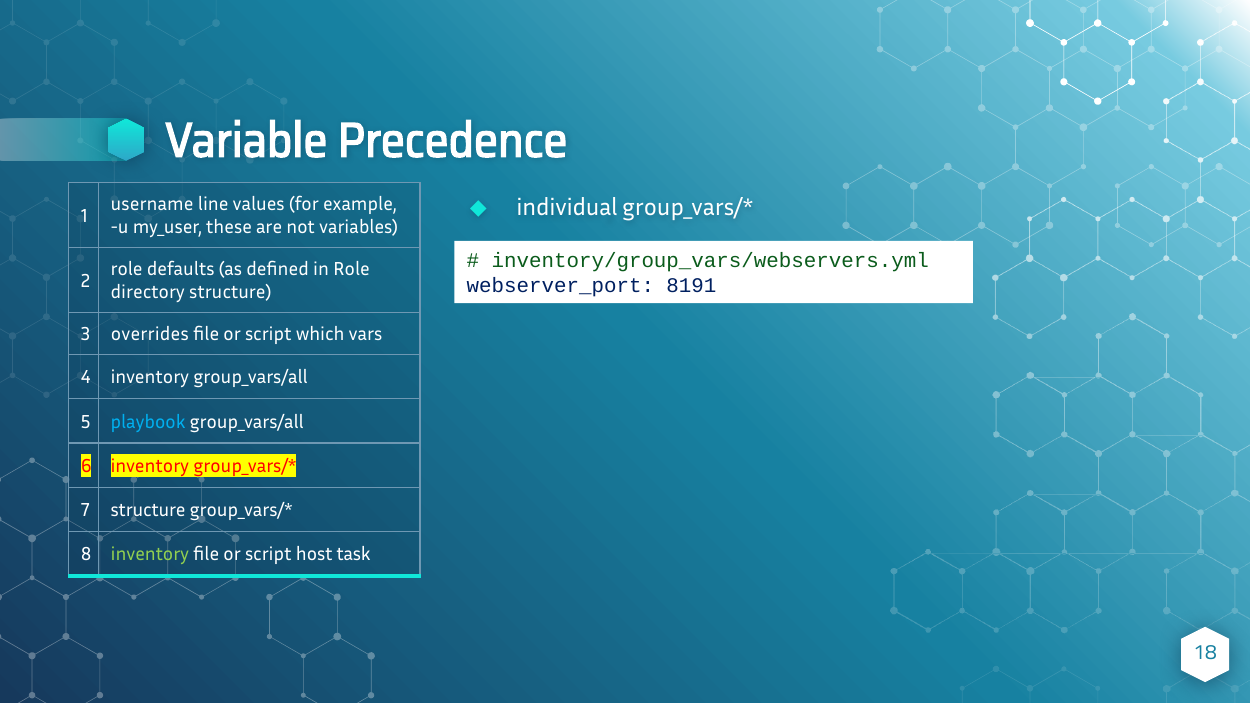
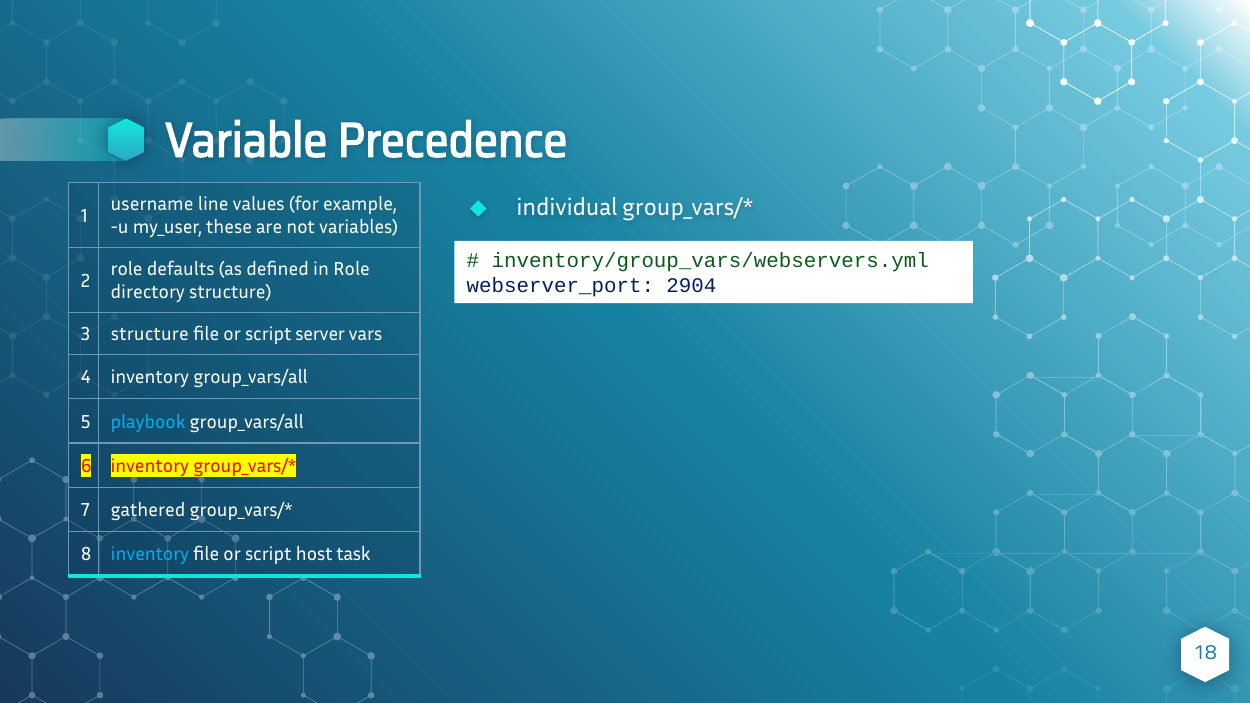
8191: 8191 -> 2904
3 overrides: overrides -> structure
which: which -> server
7 structure: structure -> gathered
inventory at (150, 555) colour: light green -> light blue
